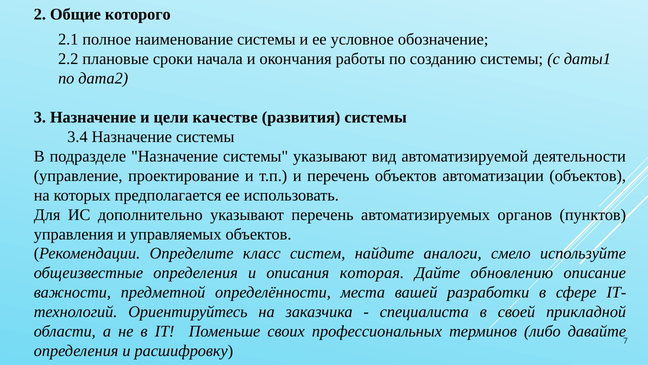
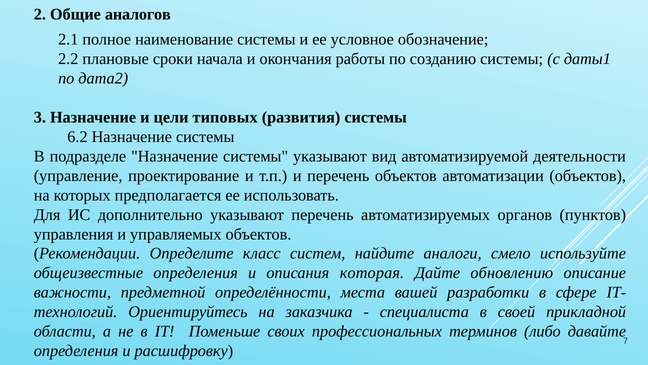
которого: которого -> аналогов
качестве: качестве -> типовых
3.4: 3.4 -> 6.2
